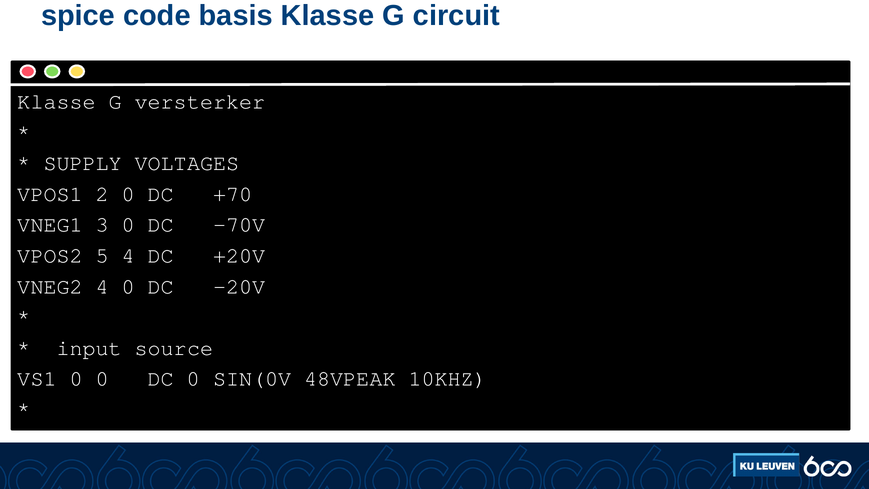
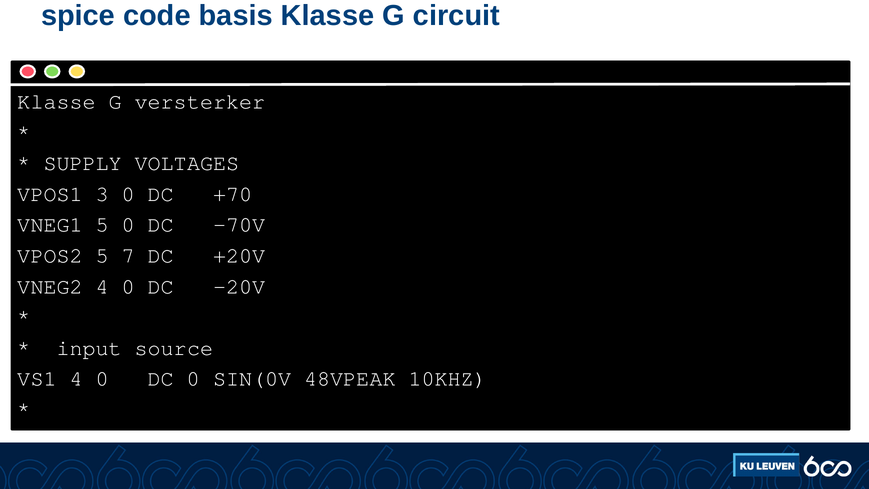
2: 2 -> 3
VNEG1 3: 3 -> 5
5 4: 4 -> 7
VS1 0: 0 -> 4
